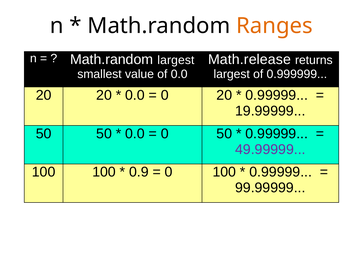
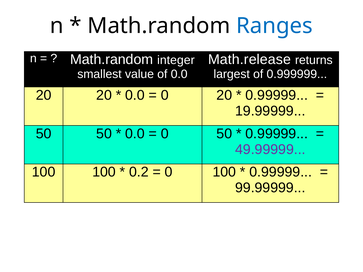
Ranges colour: orange -> blue
Math.random largest: largest -> integer
0.9: 0.9 -> 0.2
